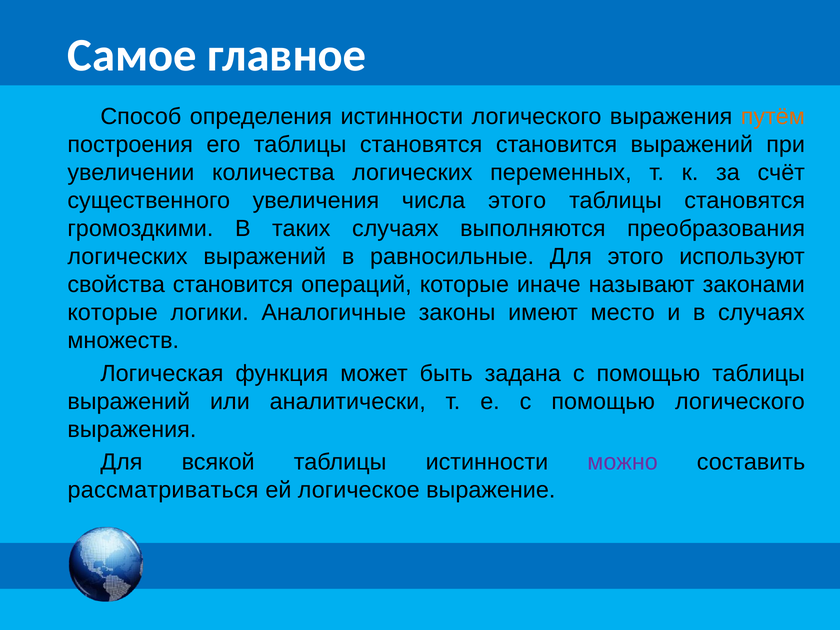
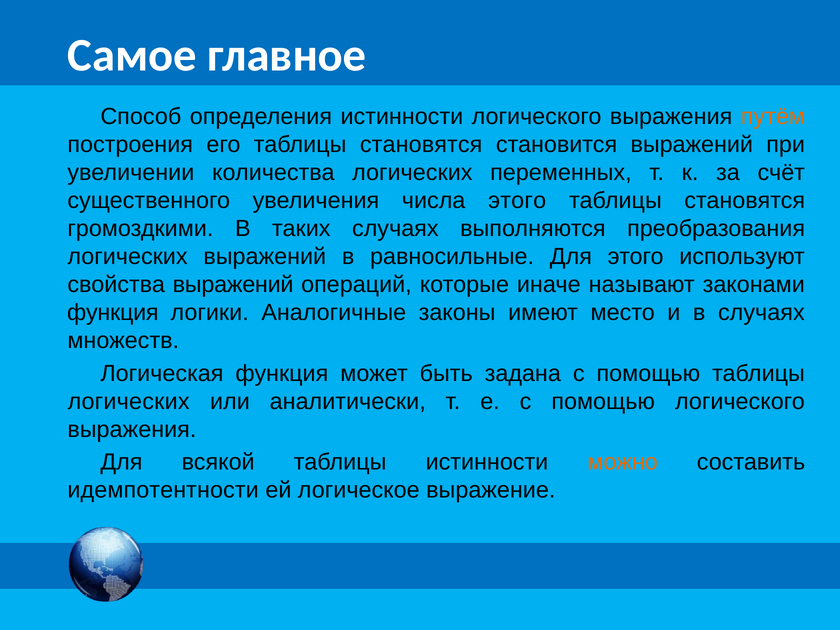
свойства становится: становится -> выражений
которые at (113, 313): которые -> функция
выражений at (129, 401): выражений -> логических
можно colour: purple -> orange
рассматриваться: рассматриваться -> идемпотентности
